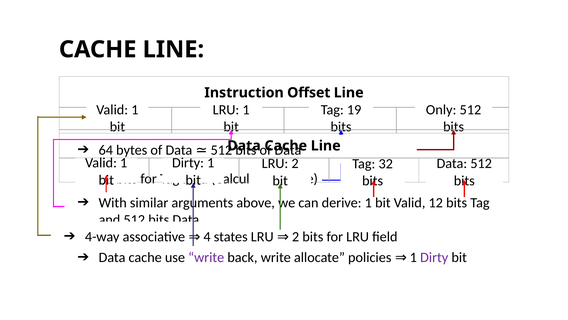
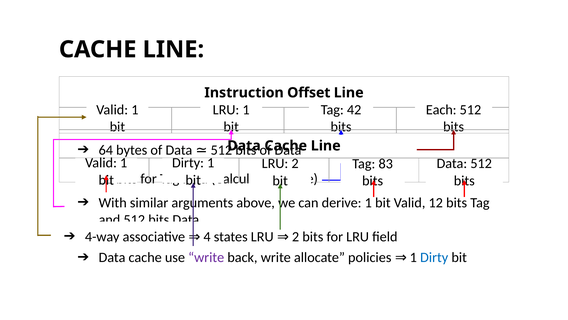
19: 19 -> 42
Only: Only -> Each
32: 32 -> 83
Dirty at (434, 257) colour: purple -> blue
